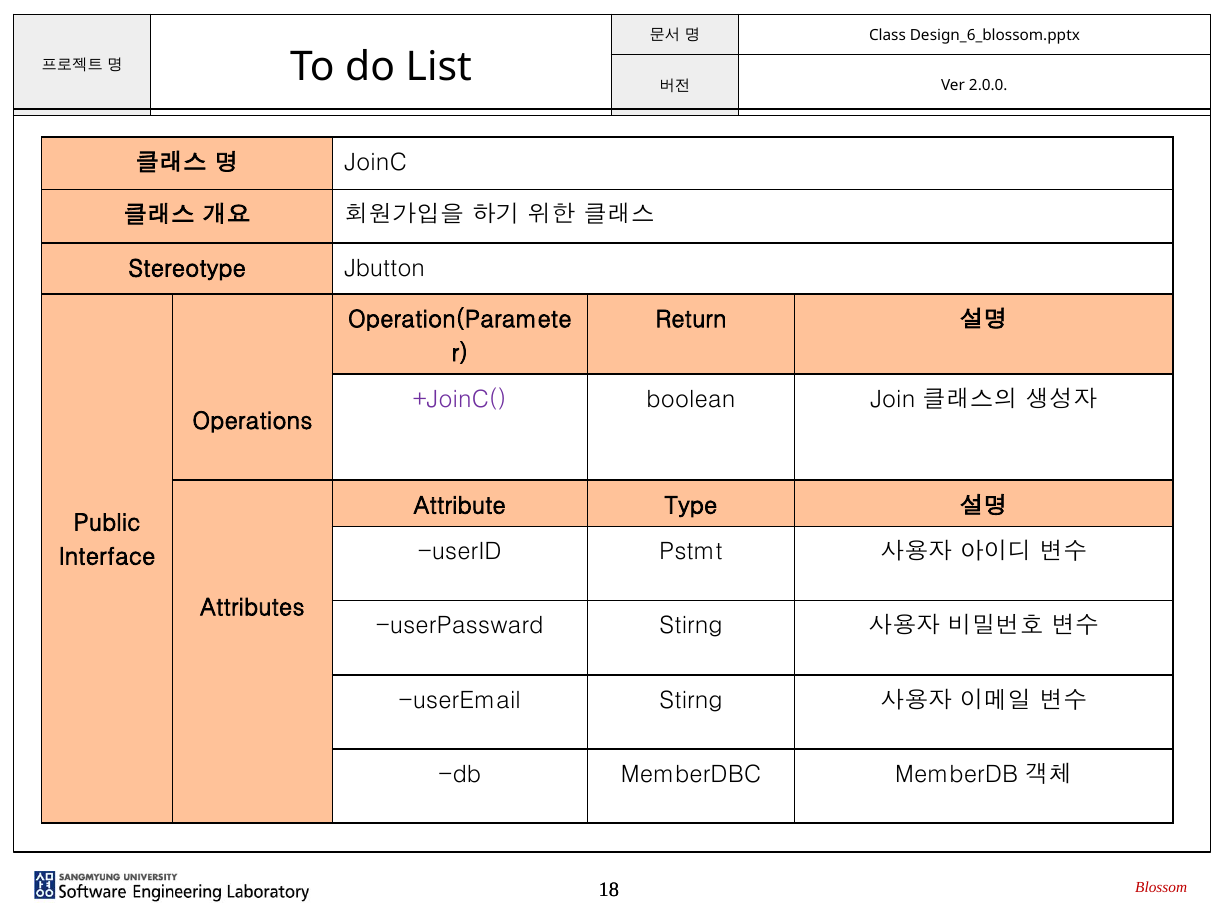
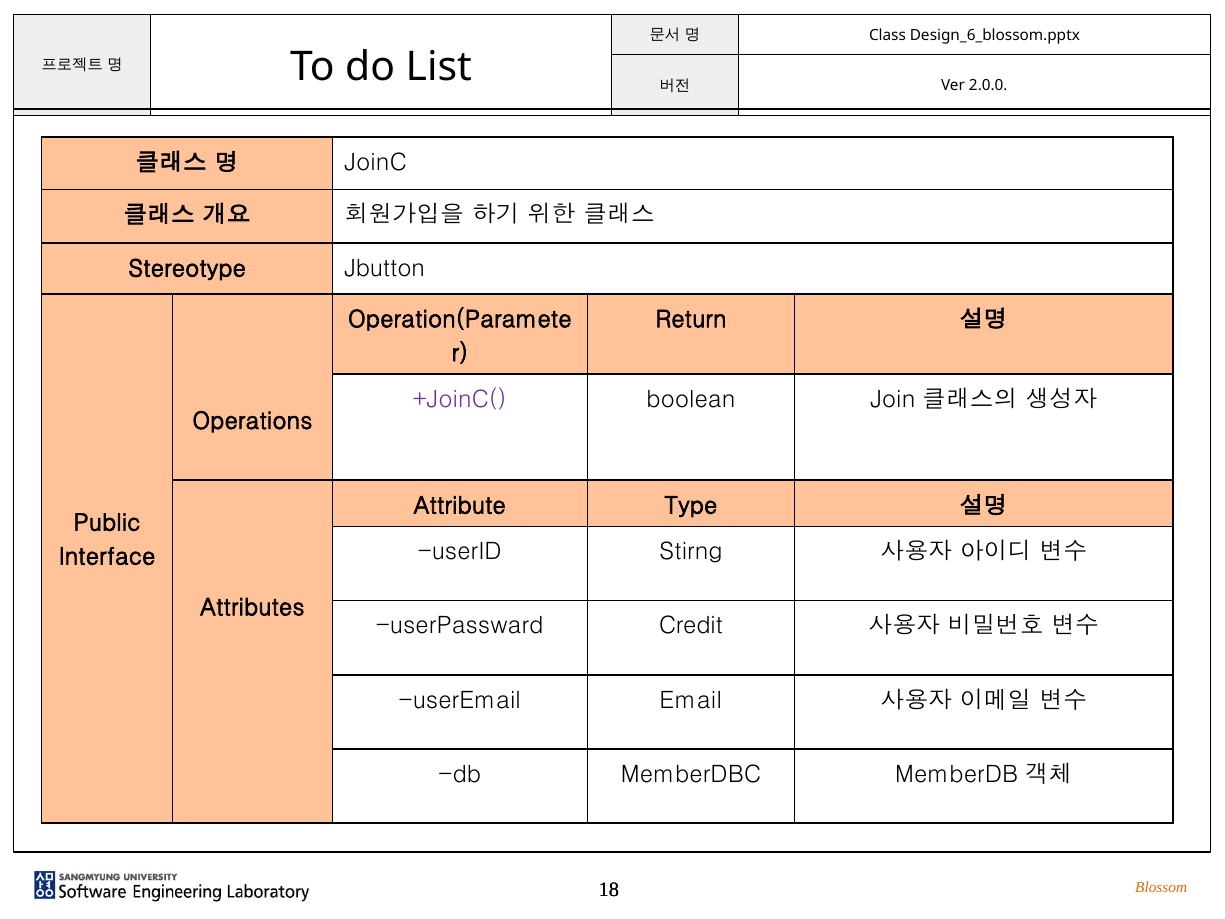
Pstmt: Pstmt -> Stirng
userPassward Stirng: Stirng -> Credit
userEmail Stirng: Stirng -> Email
Blossom colour: red -> orange
